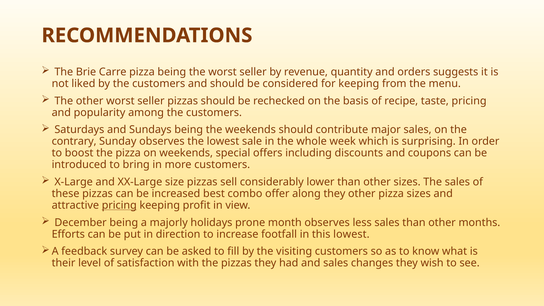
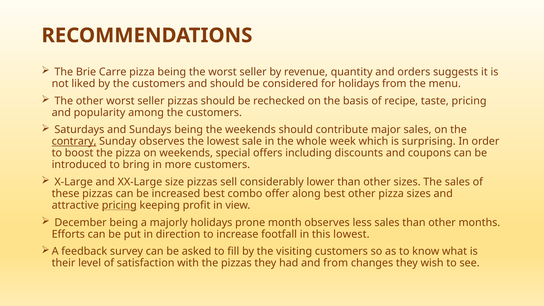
for keeping: keeping -> holidays
contrary underline: none -> present
along they: they -> best
and sales: sales -> from
